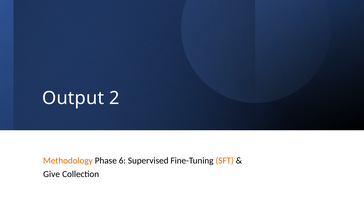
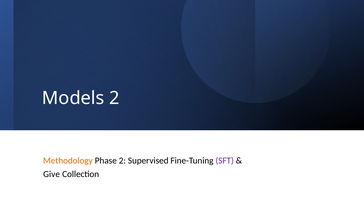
Output: Output -> Models
Phase 6: 6 -> 2
SFT colour: orange -> purple
